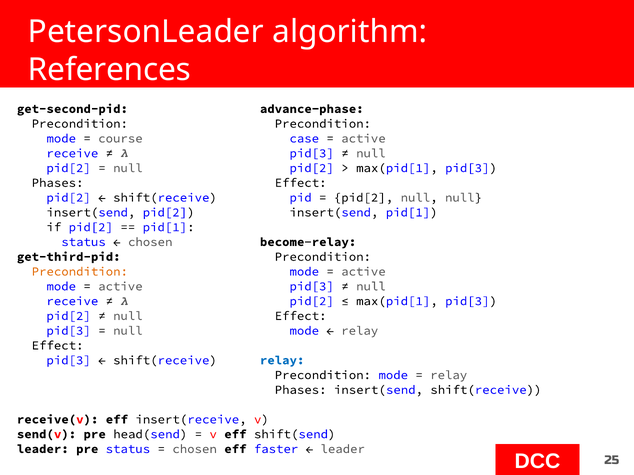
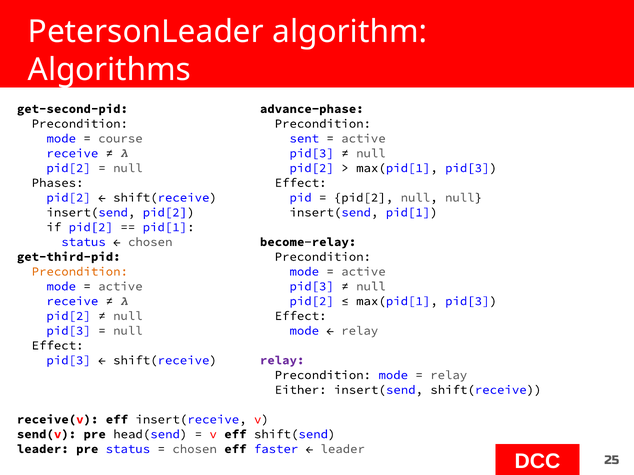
References: References -> Algorithms
case: case -> sent
relay at (282, 361) colour: blue -> purple
Phases at (301, 390): Phases -> Either
